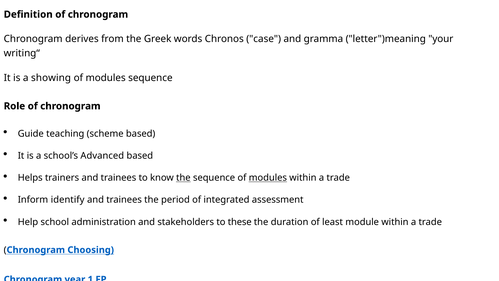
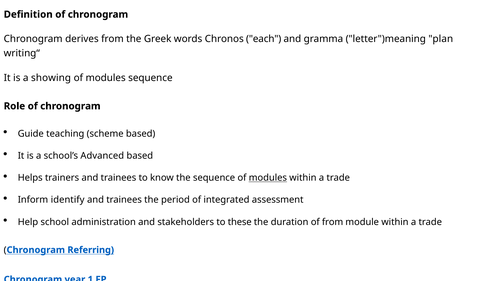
case: case -> each
your: your -> plan
the at (183, 178) underline: present -> none
of least: least -> from
Choosing: Choosing -> Referring
